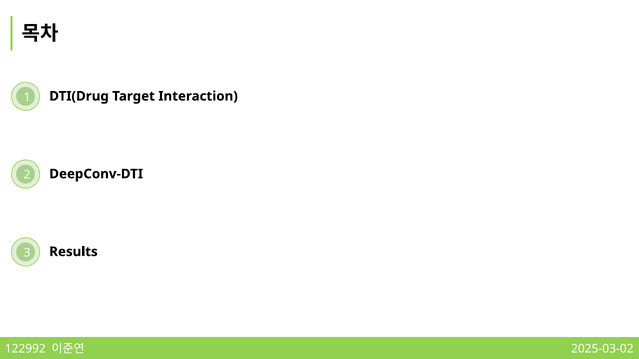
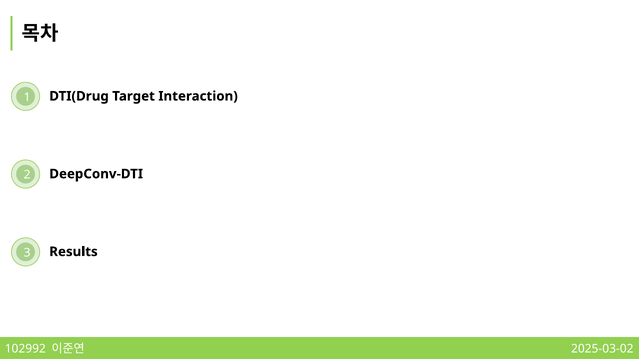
122992: 122992 -> 102992
